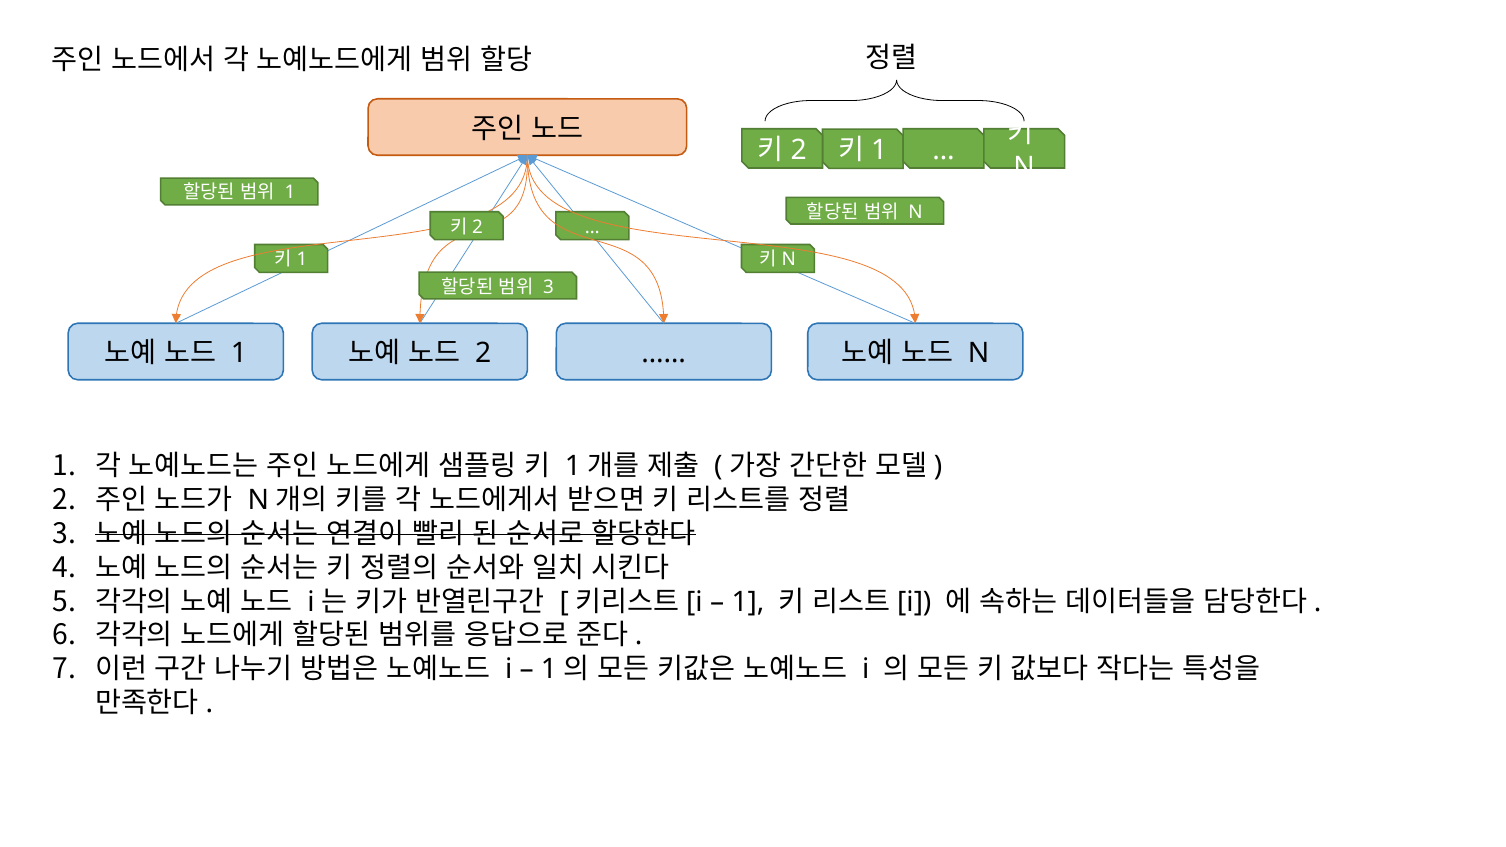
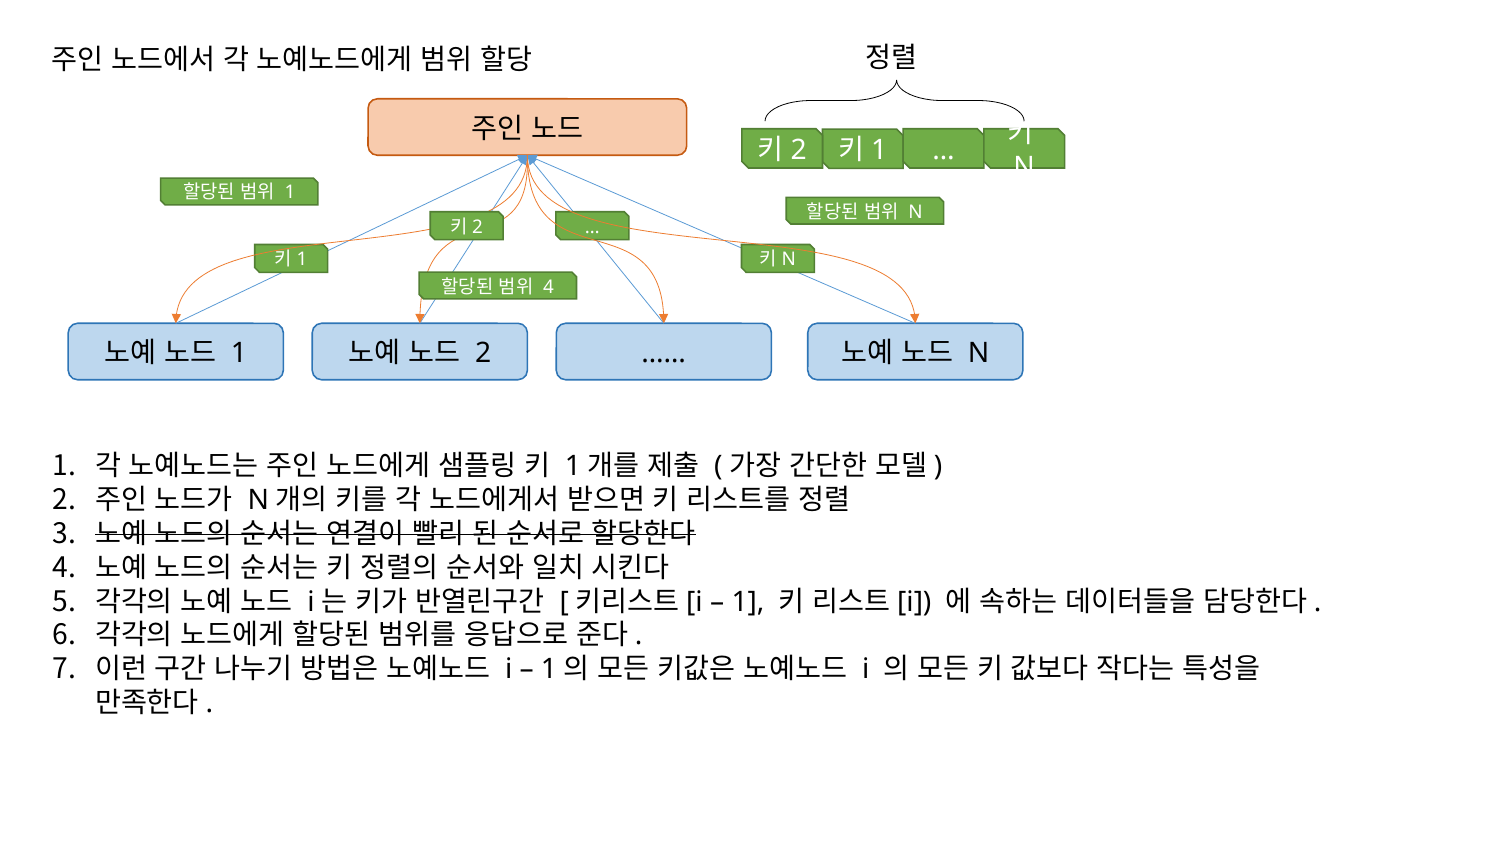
3 at (549, 287): 3 -> 4
